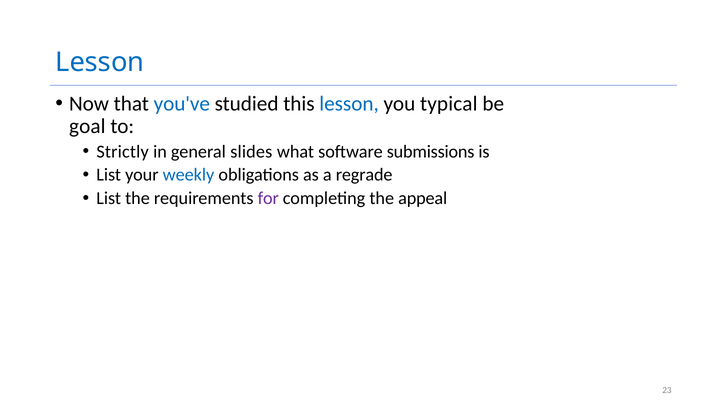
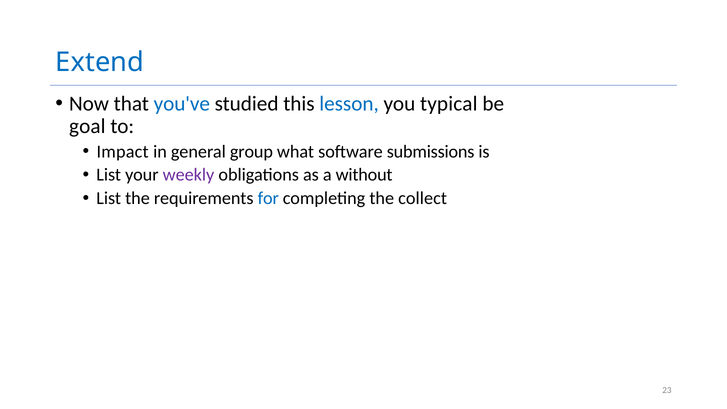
Lesson at (100, 62): Lesson -> Extend
Strictly: Strictly -> Impact
slides: slides -> group
weekly colour: blue -> purple
regrade: regrade -> without
for colour: purple -> blue
appeal: appeal -> collect
